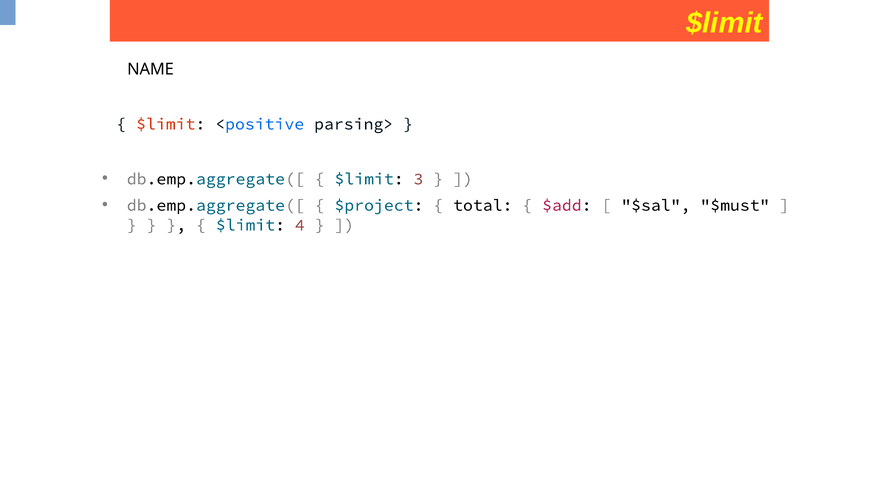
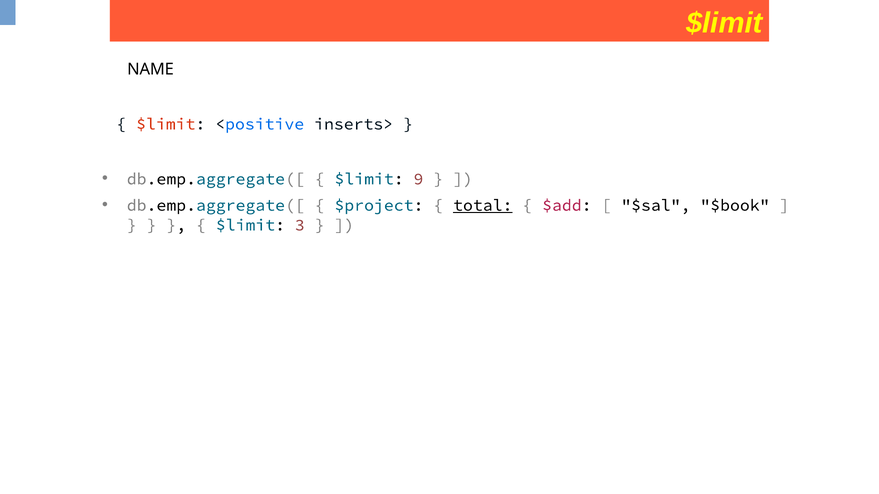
parsing>: parsing> -> inserts>
3: 3 -> 9
total underline: none -> present
$must: $must -> $book
4: 4 -> 3
